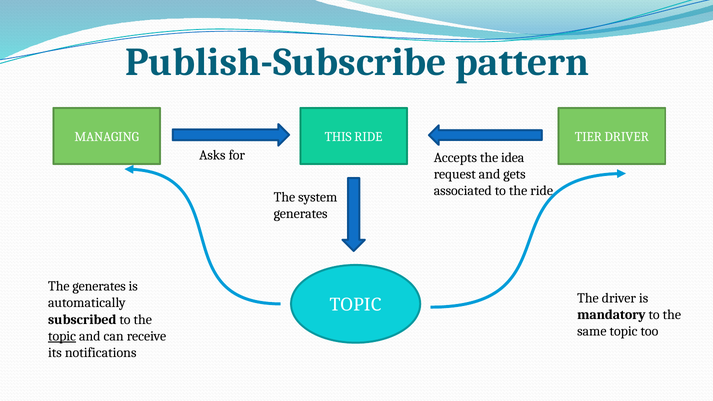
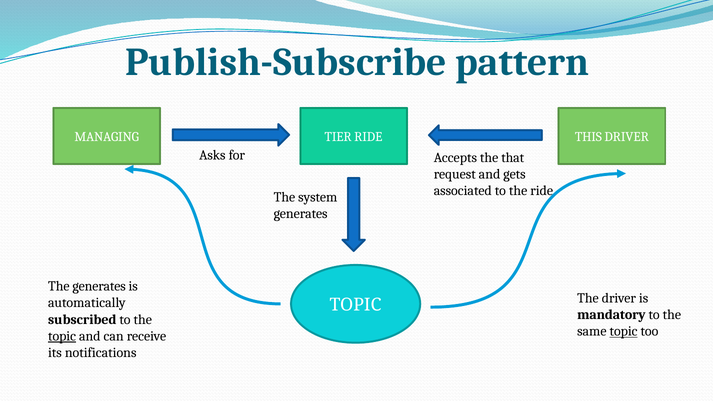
THIS: THIS -> TIER
TIER: TIER -> THIS
idea: idea -> that
topic at (624, 331) underline: none -> present
